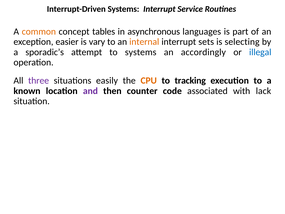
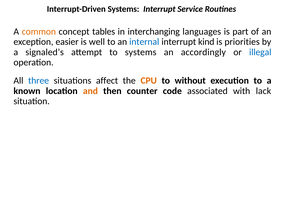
asynchronous: asynchronous -> interchanging
vary: vary -> well
internal colour: orange -> blue
sets: sets -> kind
selecting: selecting -> priorities
sporadic’s: sporadic’s -> signaled’s
three colour: purple -> blue
easily: easily -> affect
tracking: tracking -> without
and at (90, 91) colour: purple -> orange
